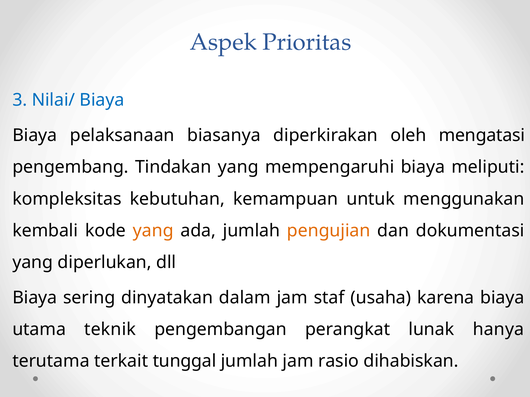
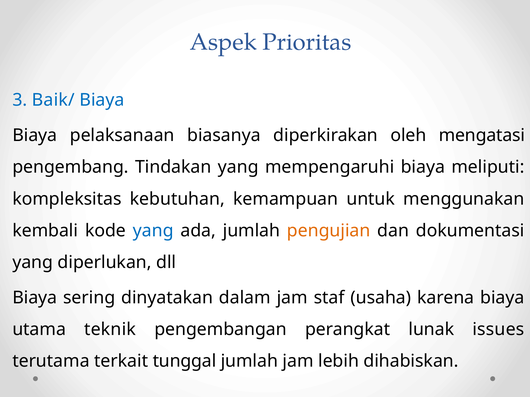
Nilai/: Nilai/ -> Baik/
yang at (153, 231) colour: orange -> blue
hanya: hanya -> issues
rasio: rasio -> lebih
